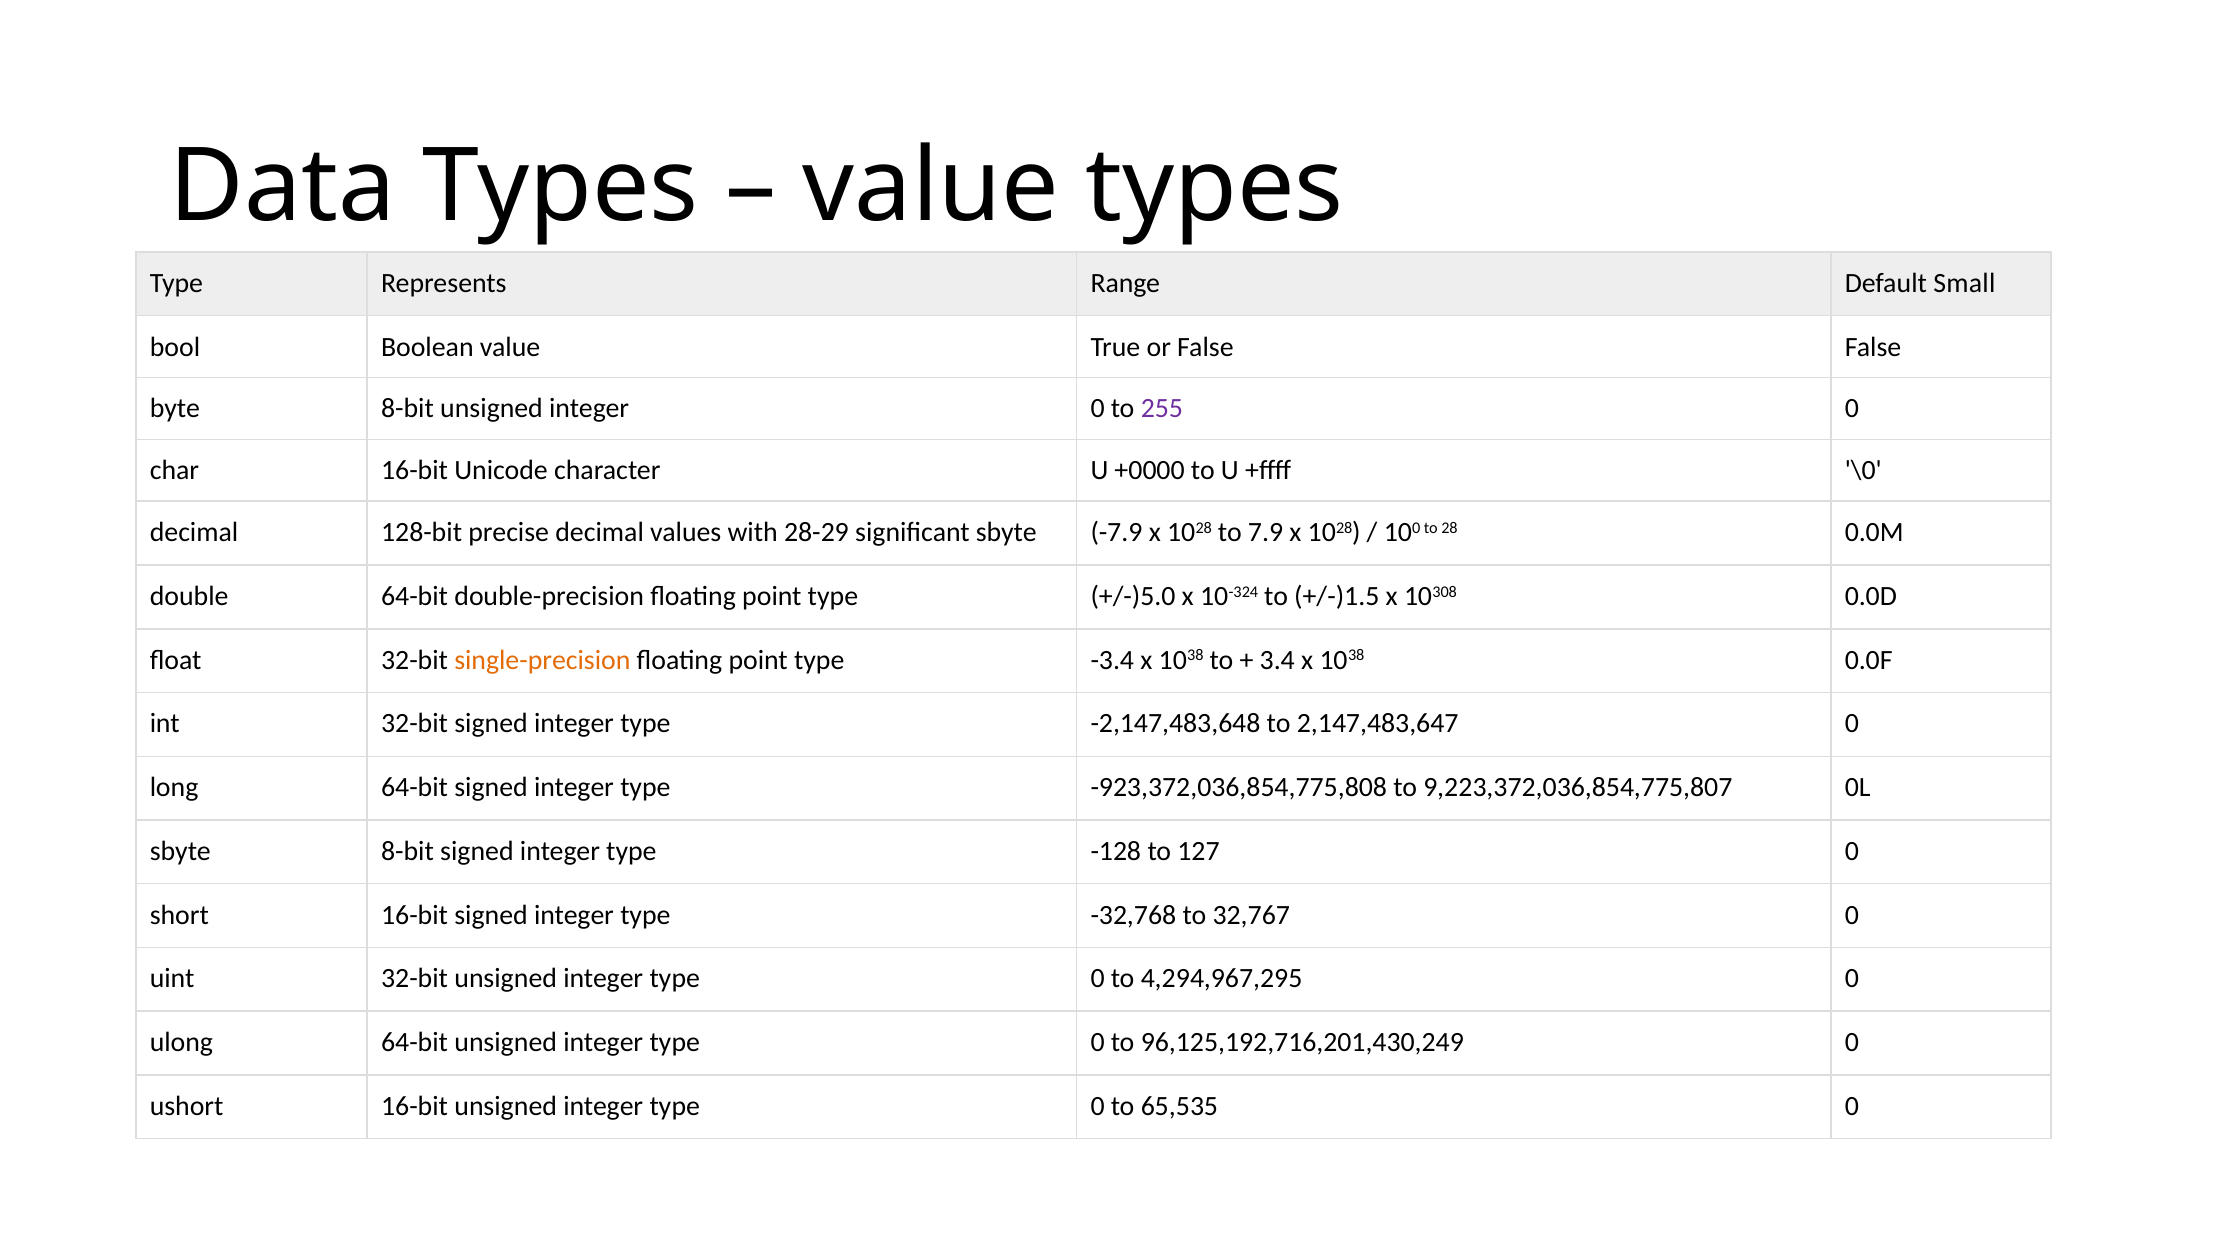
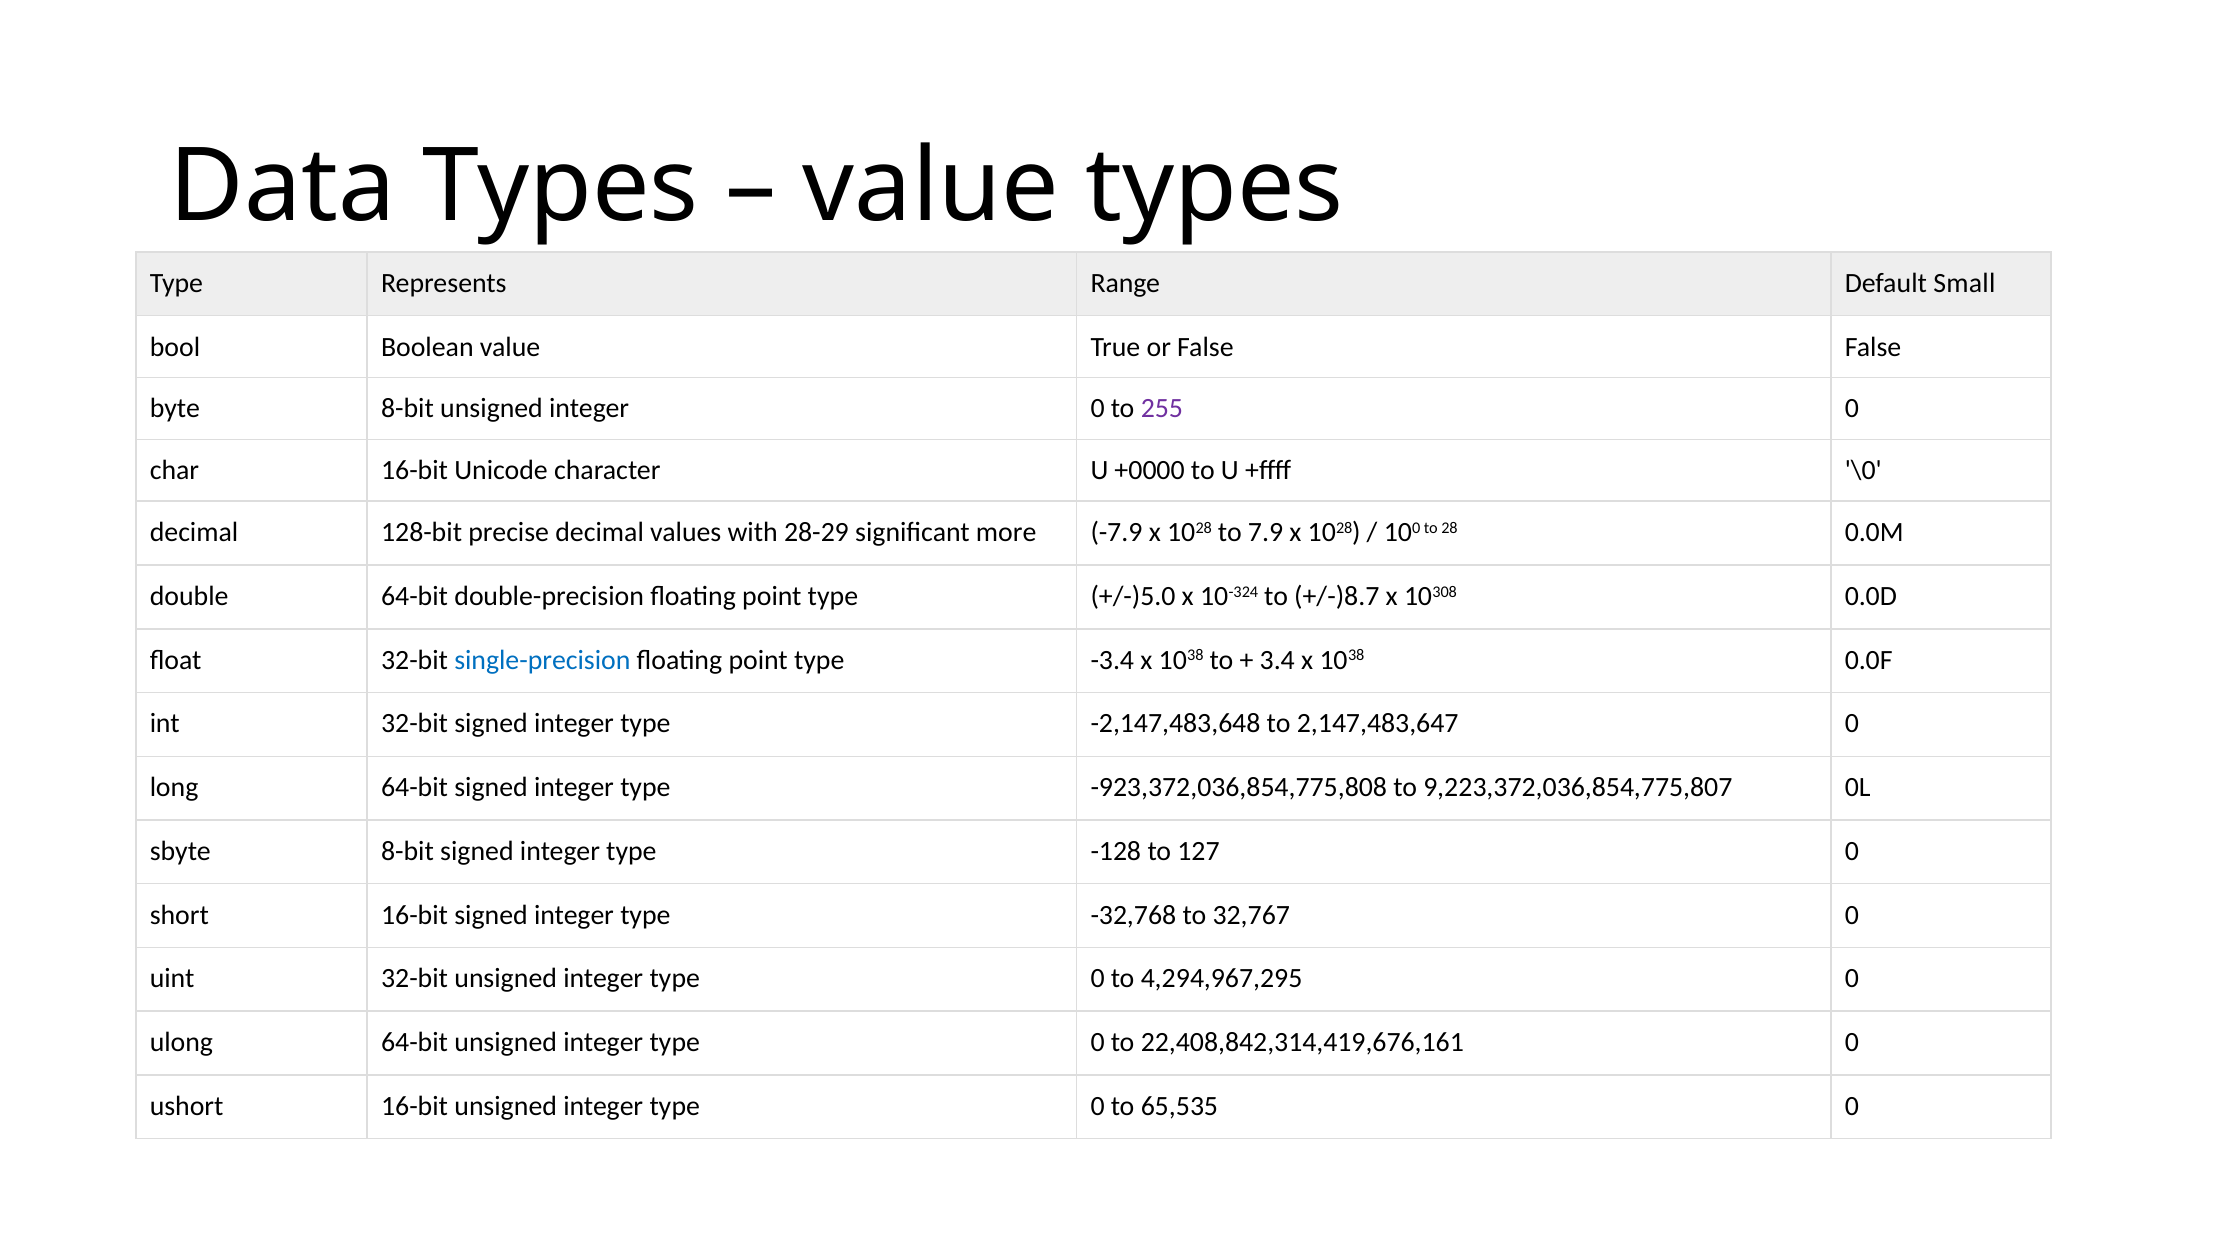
significant sbyte: sbyte -> more
+/-)1.5: +/-)1.5 -> +/-)8.7
single-precision colour: orange -> blue
96,125,192,716,201,430,249: 96,125,192,716,201,430,249 -> 22,408,842,314,419,676,161
